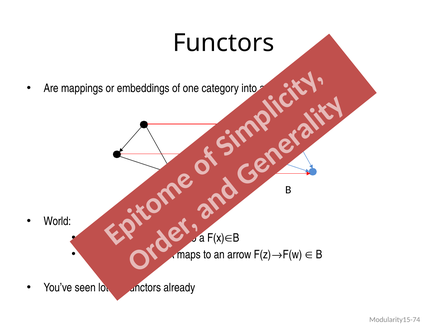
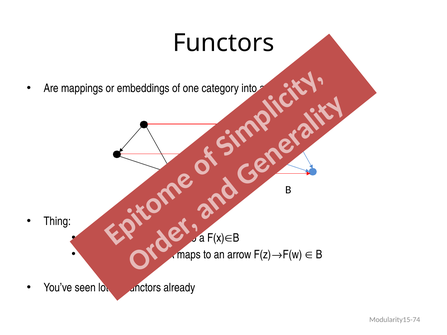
World: World -> Thing
